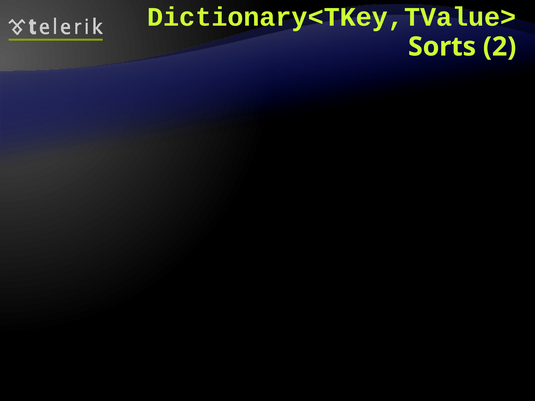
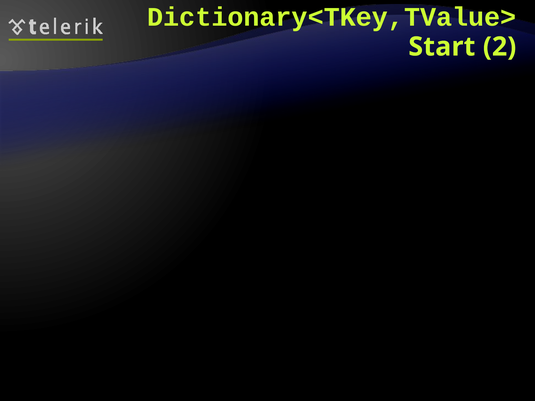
Sorts: Sorts -> Start
